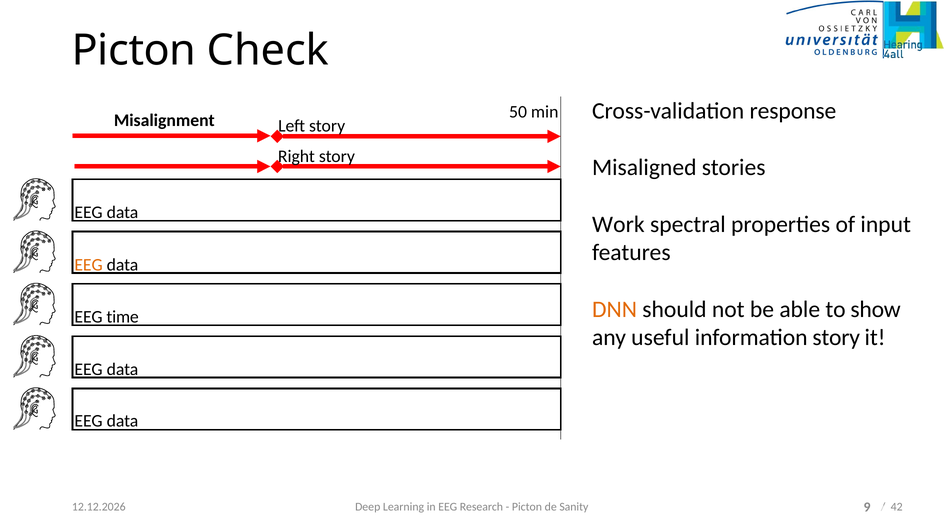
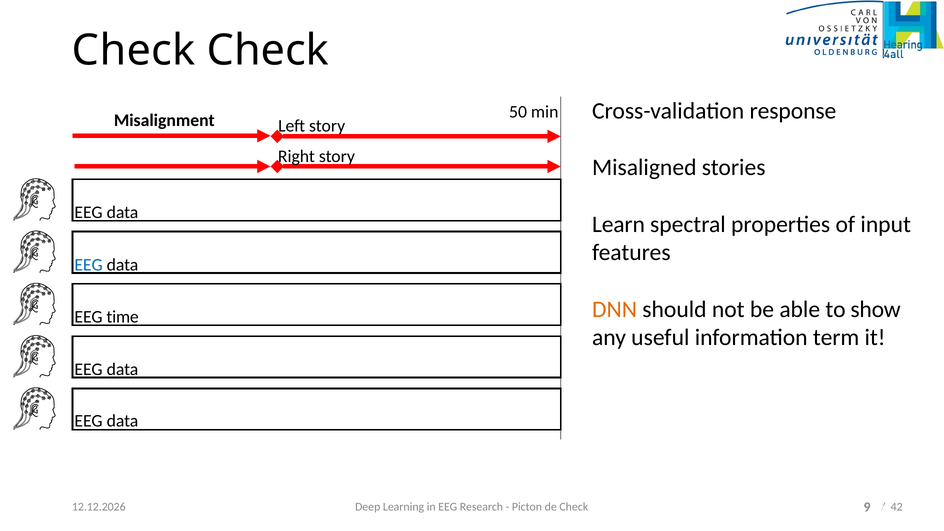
Picton at (134, 51): Picton -> Check
Work: Work -> Learn
EEG at (89, 265) colour: orange -> blue
information story: story -> term
de Sanity: Sanity -> Check
